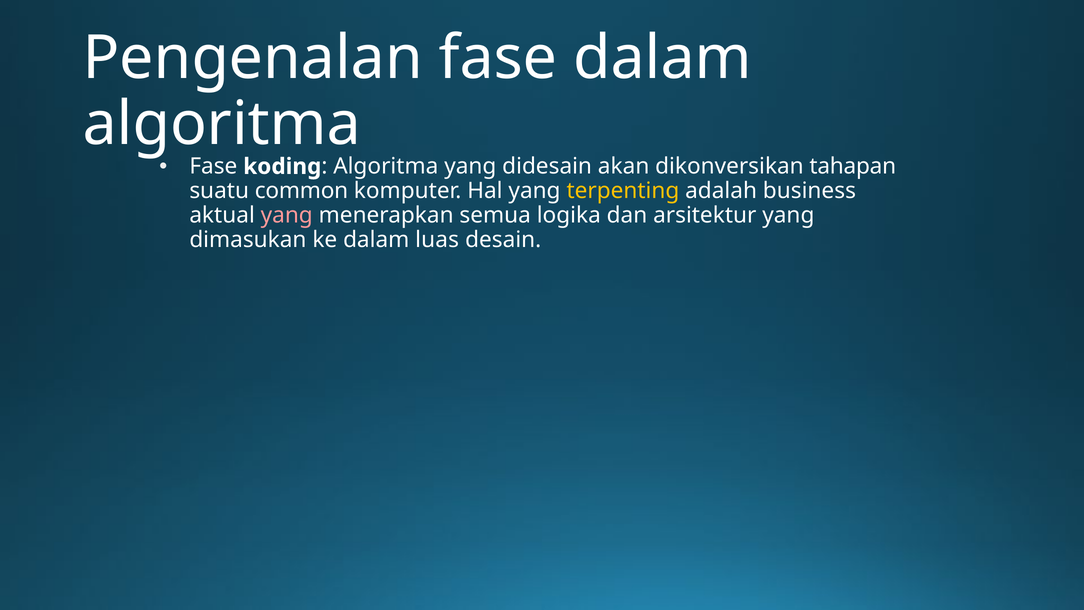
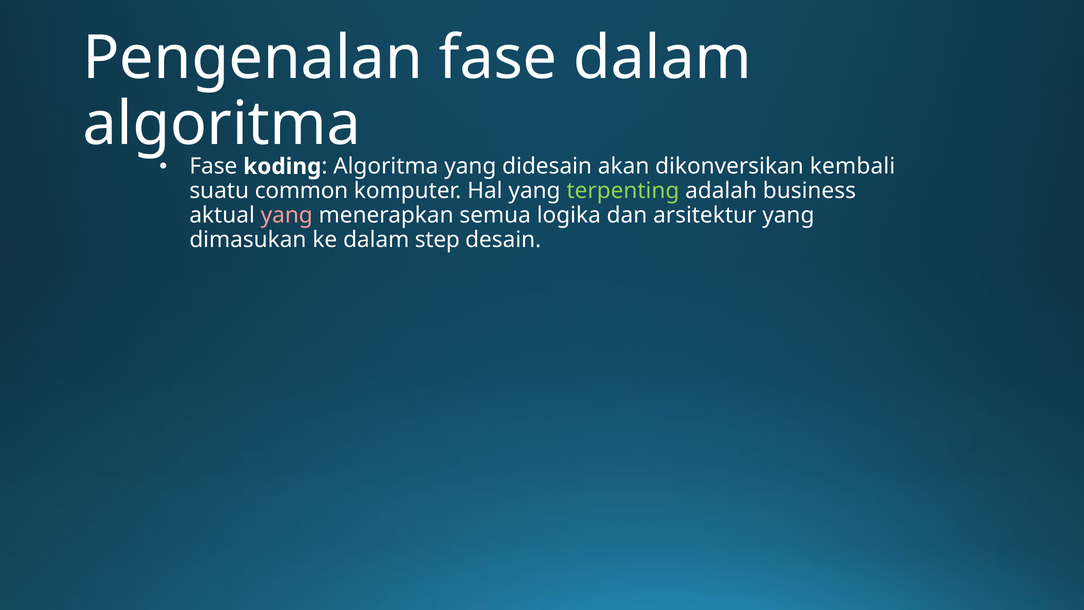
tahapan: tahapan -> kembali
terpenting colour: yellow -> light green
luas: luas -> step
